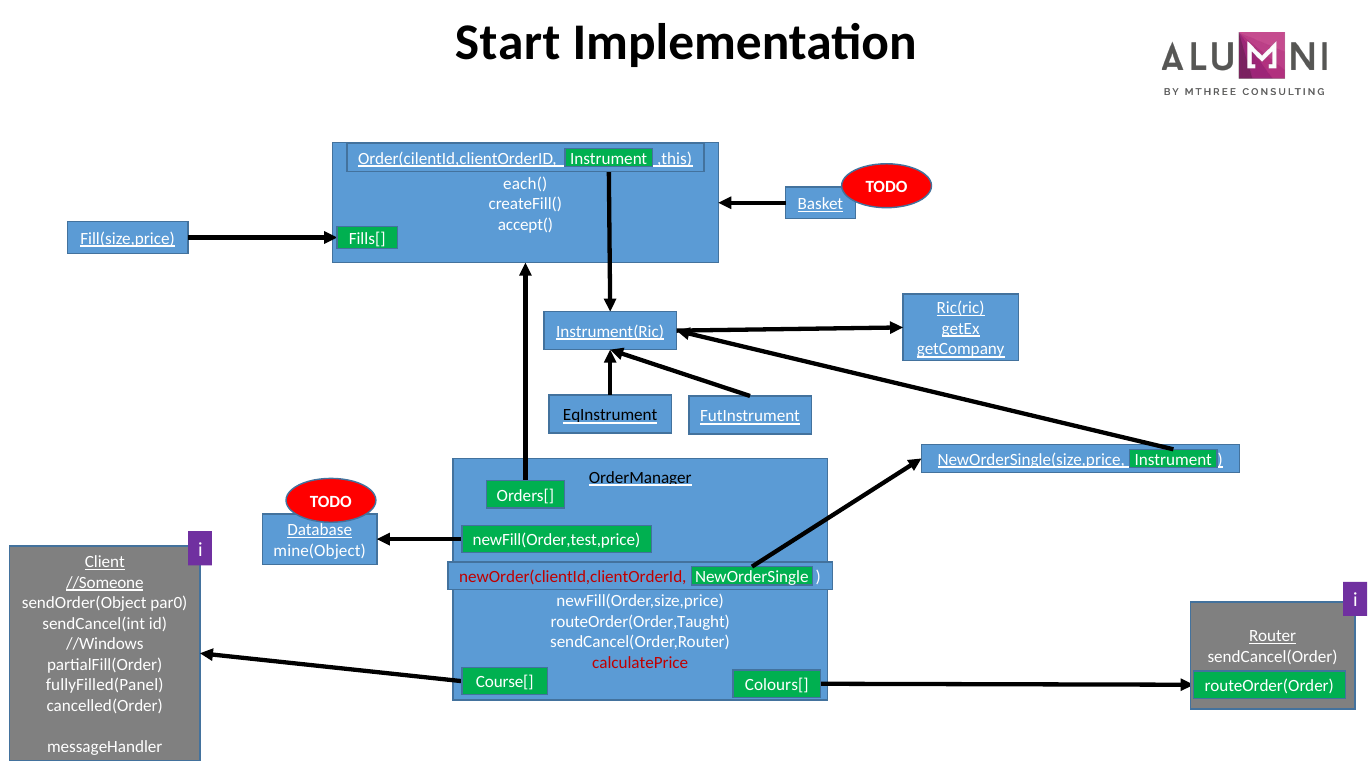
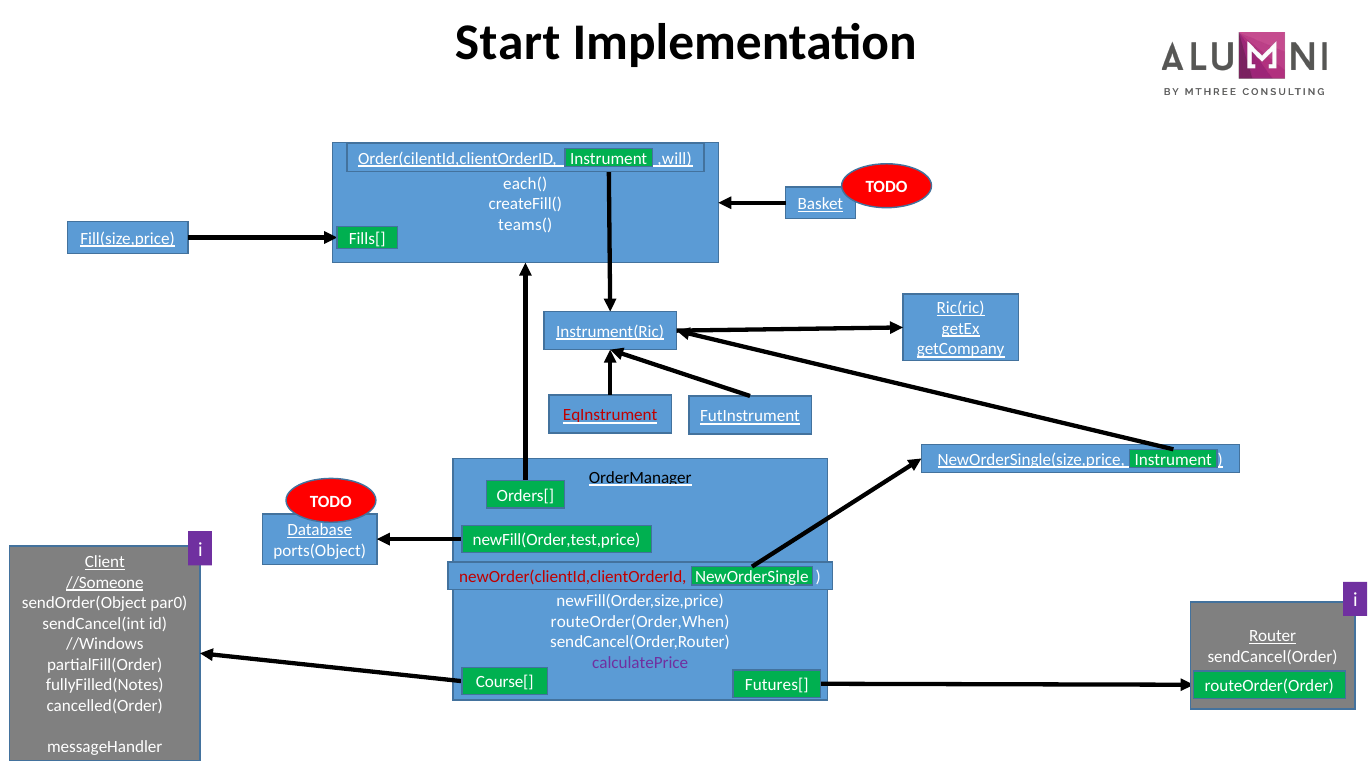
,this: ,this -> ,will
accept(: accept( -> teams(
EqInstrument colour: black -> red
mine(Object: mine(Object -> ports(Object
routeOrder(Order,Taught: routeOrder(Order,Taught -> routeOrder(Order,When
calculatePrice colour: red -> purple
Colours[: Colours[ -> Futures[
fullyFilled(Panel: fullyFilled(Panel -> fullyFilled(Notes
